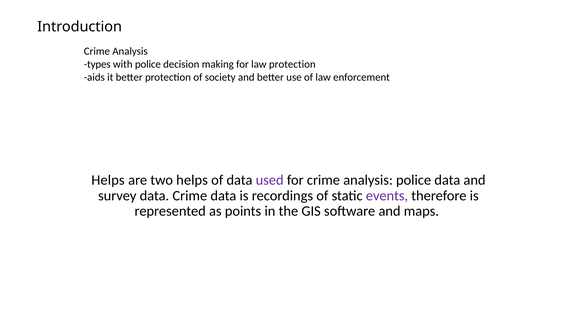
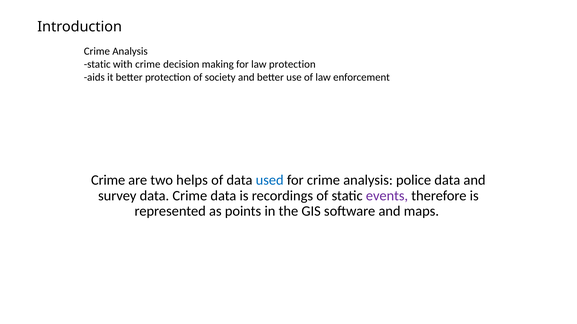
types at (97, 64): types -> static
with police: police -> crime
Helps at (108, 180): Helps -> Crime
used colour: purple -> blue
